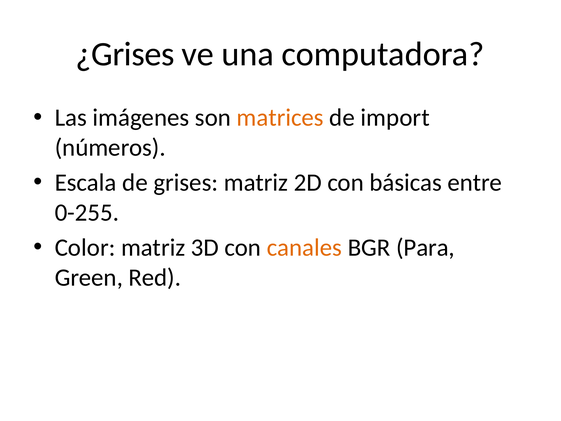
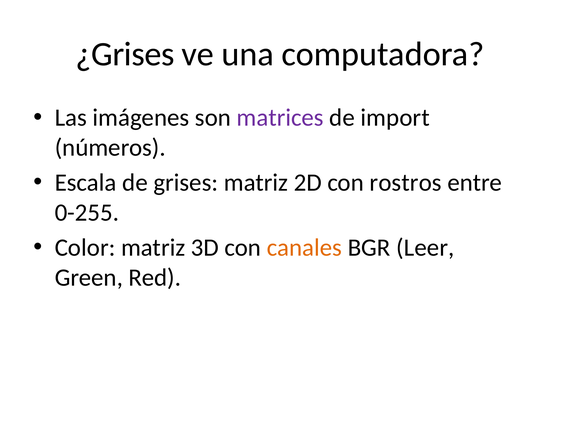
matrices colour: orange -> purple
básicas: básicas -> rostros
Para: Para -> Leer
